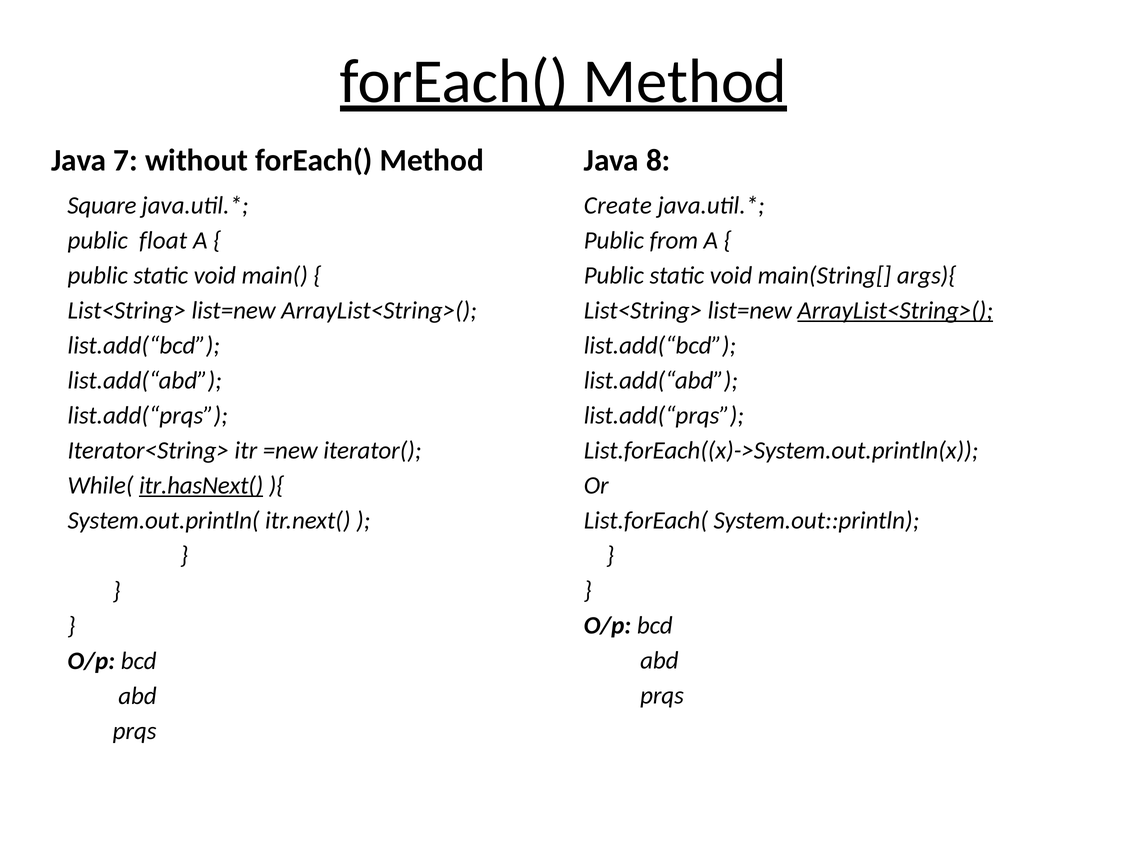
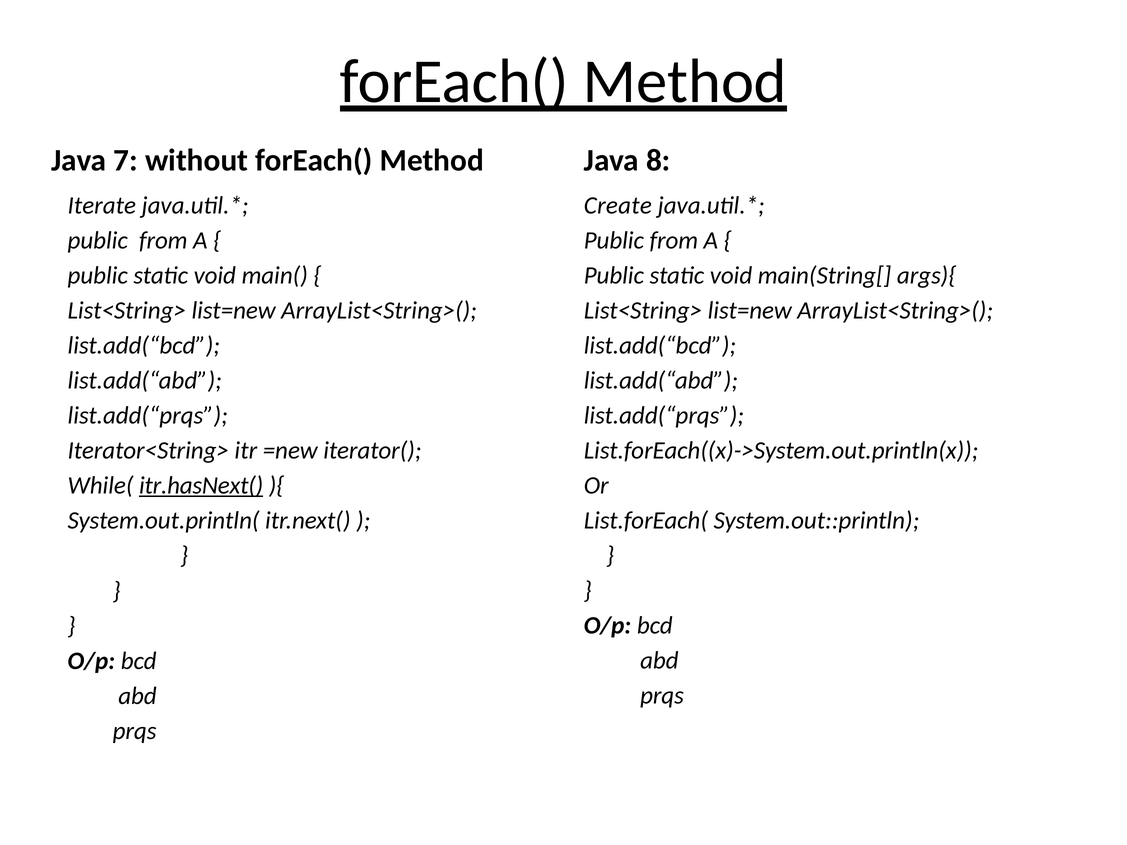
Square: Square -> Iterate
float at (163, 240): float -> from
ArrayList<String>( at (895, 310) underline: present -> none
